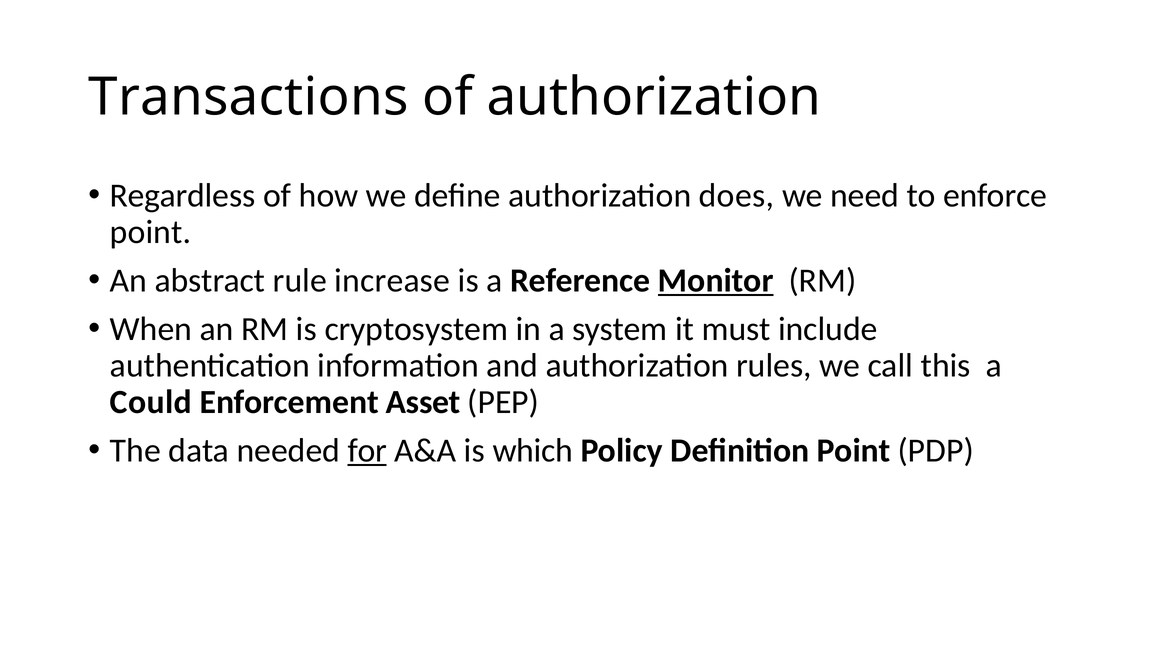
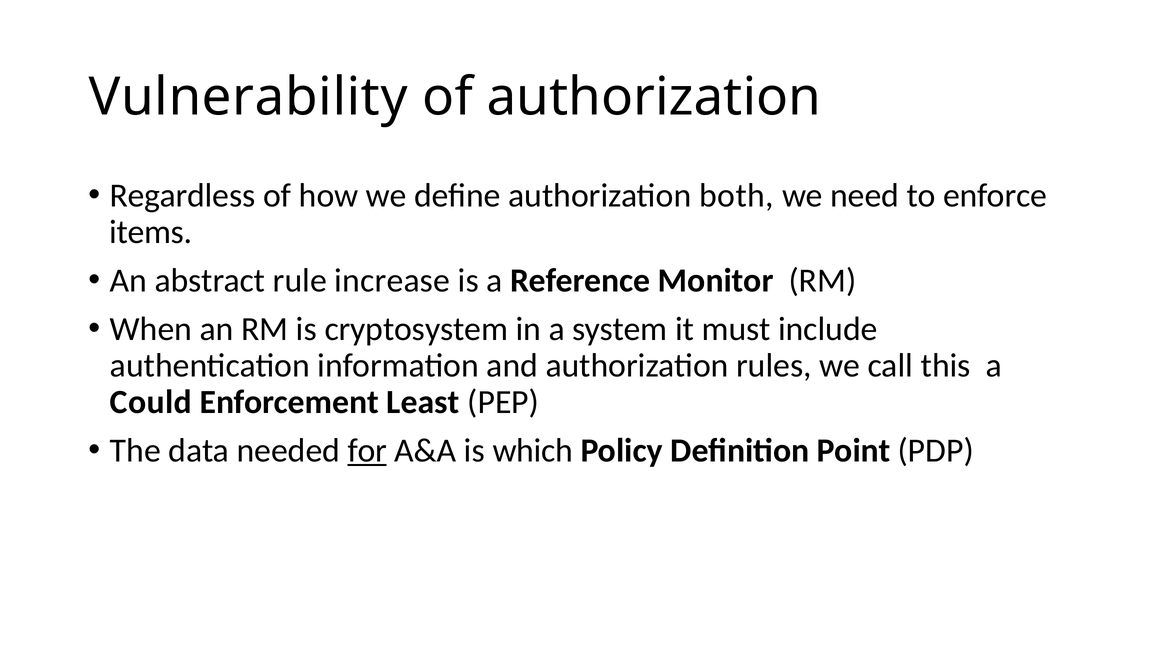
Transactions: Transactions -> Vulnerability
does: does -> both
point at (151, 232): point -> items
Monitor underline: present -> none
Asset: Asset -> Least
